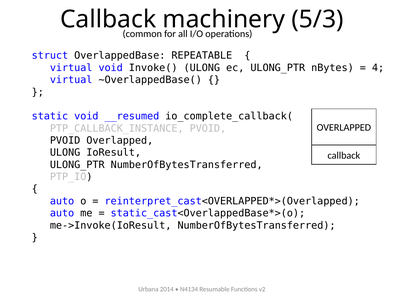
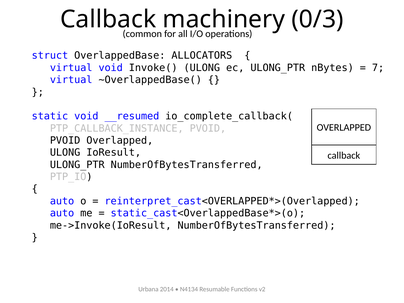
5/3: 5/3 -> 0/3
REPEATABLE: REPEATABLE -> ALLOCATORS
4: 4 -> 7
